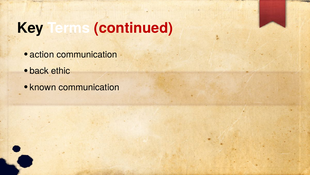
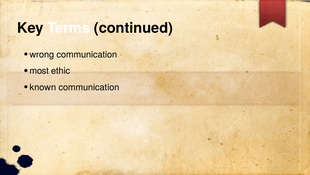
continued colour: red -> black
action: action -> wrong
back: back -> most
